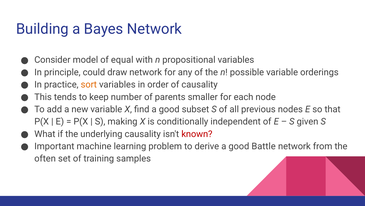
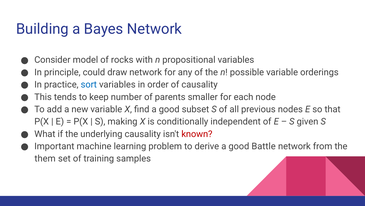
equal: equal -> rocks
sort colour: orange -> blue
often: often -> them
